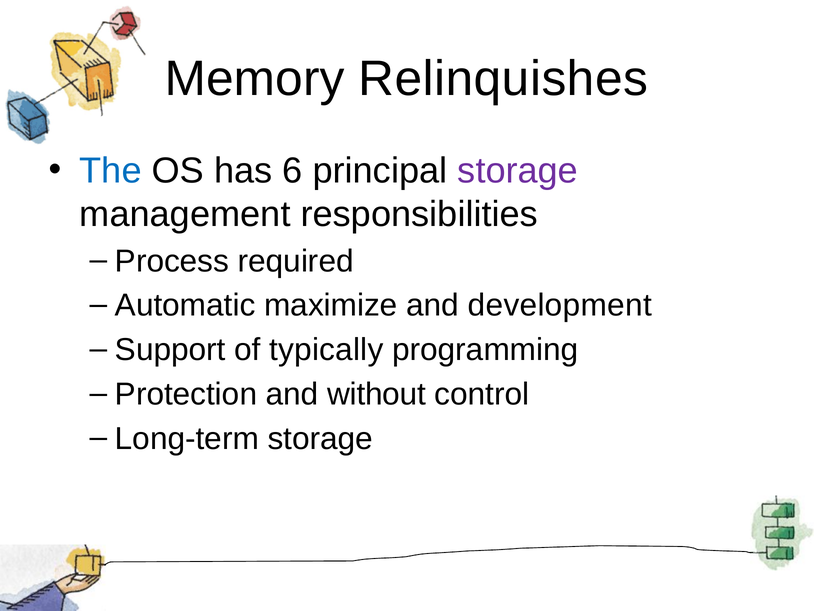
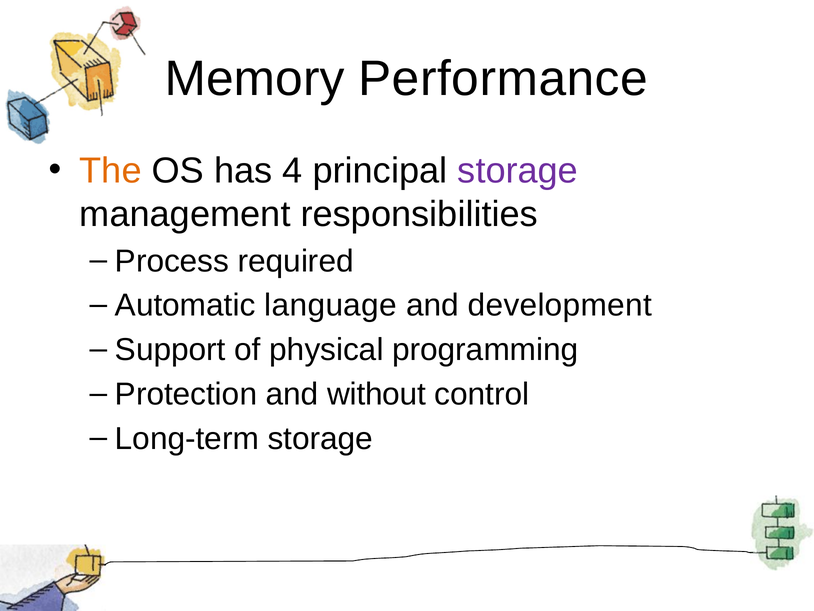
Relinquishes: Relinquishes -> Performance
The colour: blue -> orange
6: 6 -> 4
maximize: maximize -> language
typically: typically -> physical
